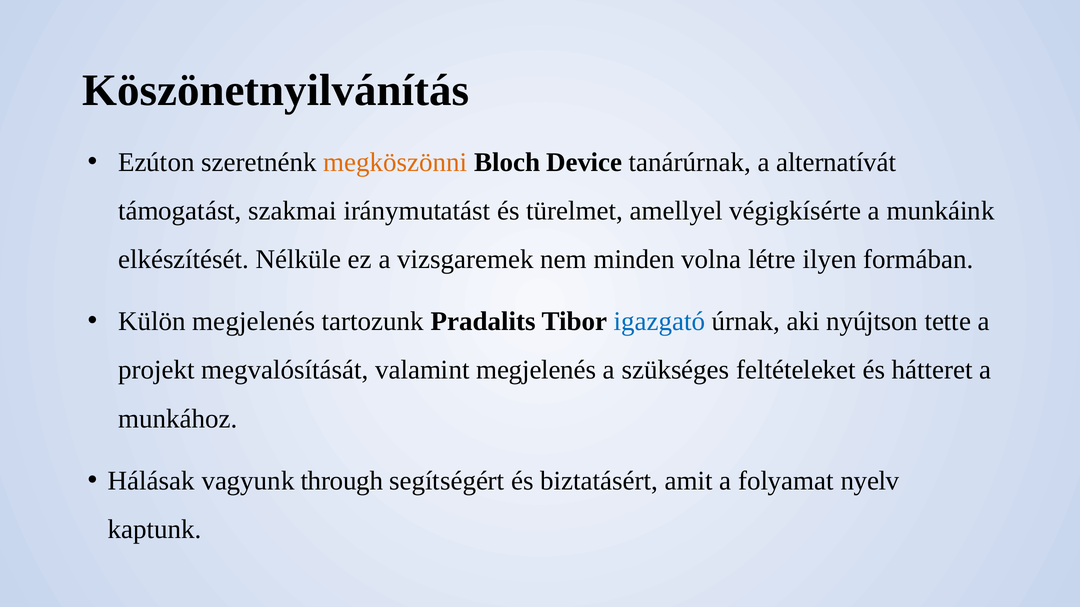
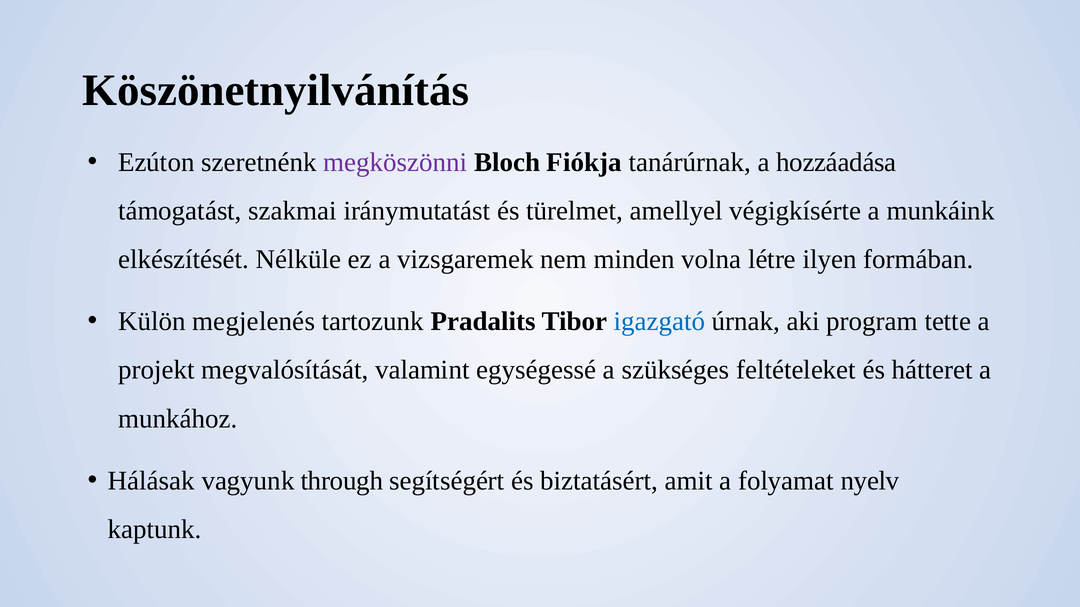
megköszönni colour: orange -> purple
Device: Device -> Fiókja
alternatívát: alternatívát -> hozzáadása
nyújtson: nyújtson -> program
valamint megjelenés: megjelenés -> egységessé
